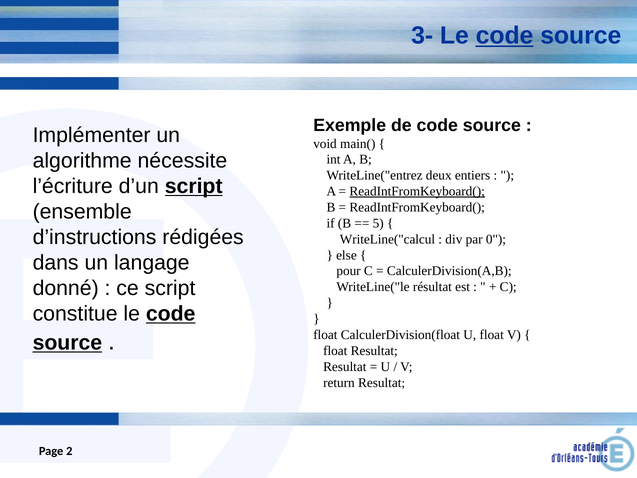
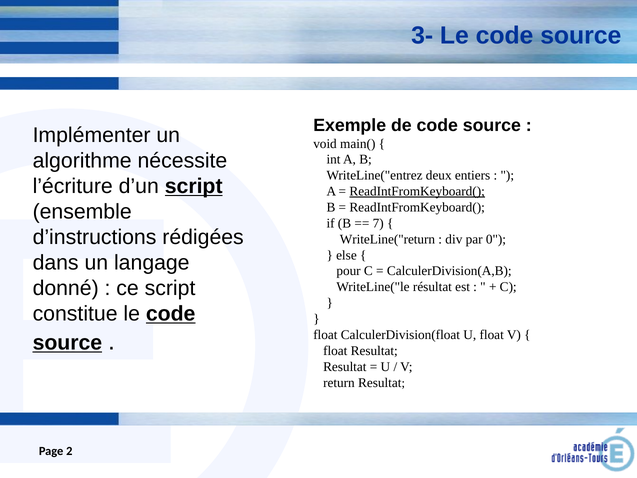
code at (505, 35) underline: present -> none
5: 5 -> 7
WriteLine("calcul: WriteLine("calcul -> WriteLine("return
